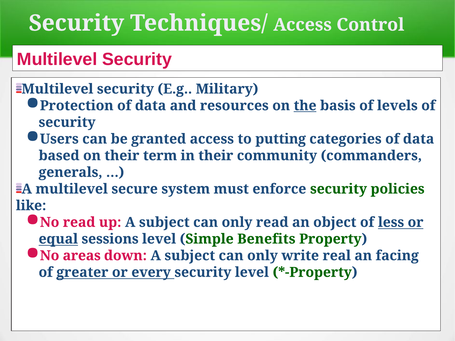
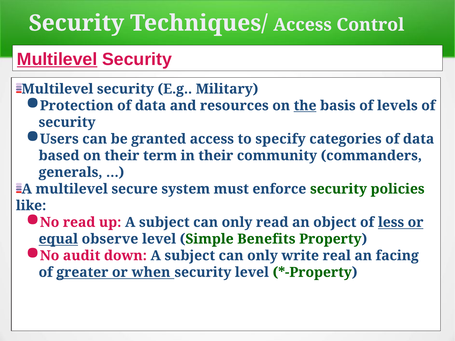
Multilevel at (57, 59) underline: none -> present
putting: putting -> specify
sessions: sessions -> observe
areas: areas -> audit
every: every -> when
